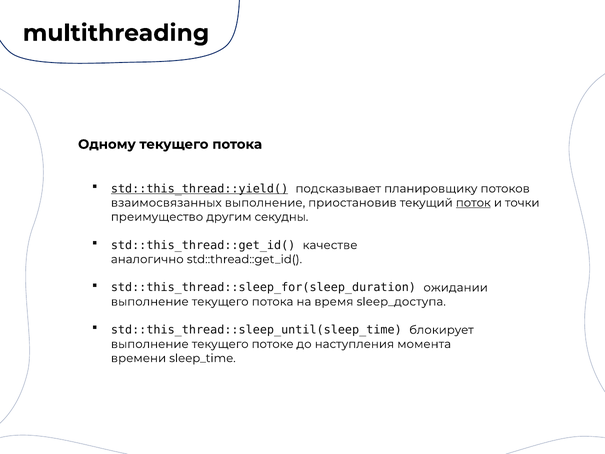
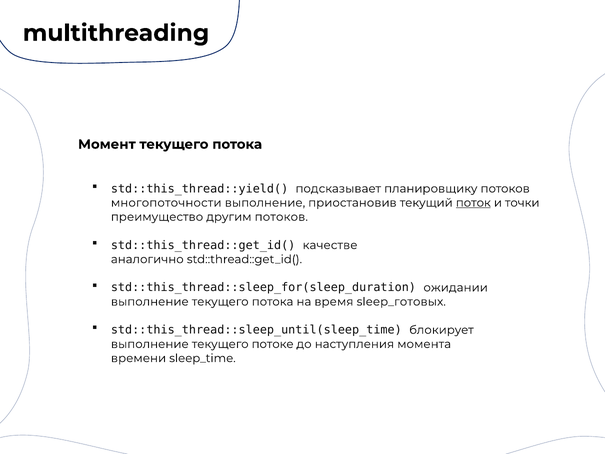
Одному: Одному -> Момент
std::this_thread::yield( underline: present -> none
взаимосвязанных: взаимосвязанных -> многопоточности
другим секудны: секудны -> потоков
sleep_доступа: sleep_доступа -> sleep_готовых
